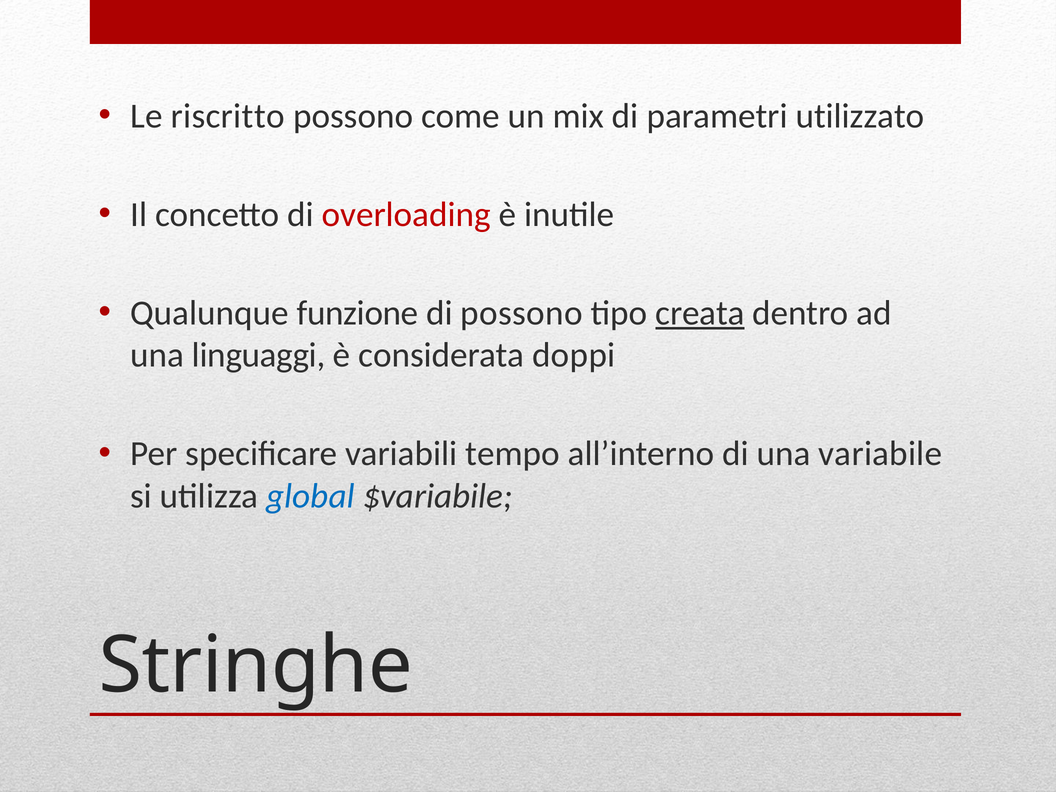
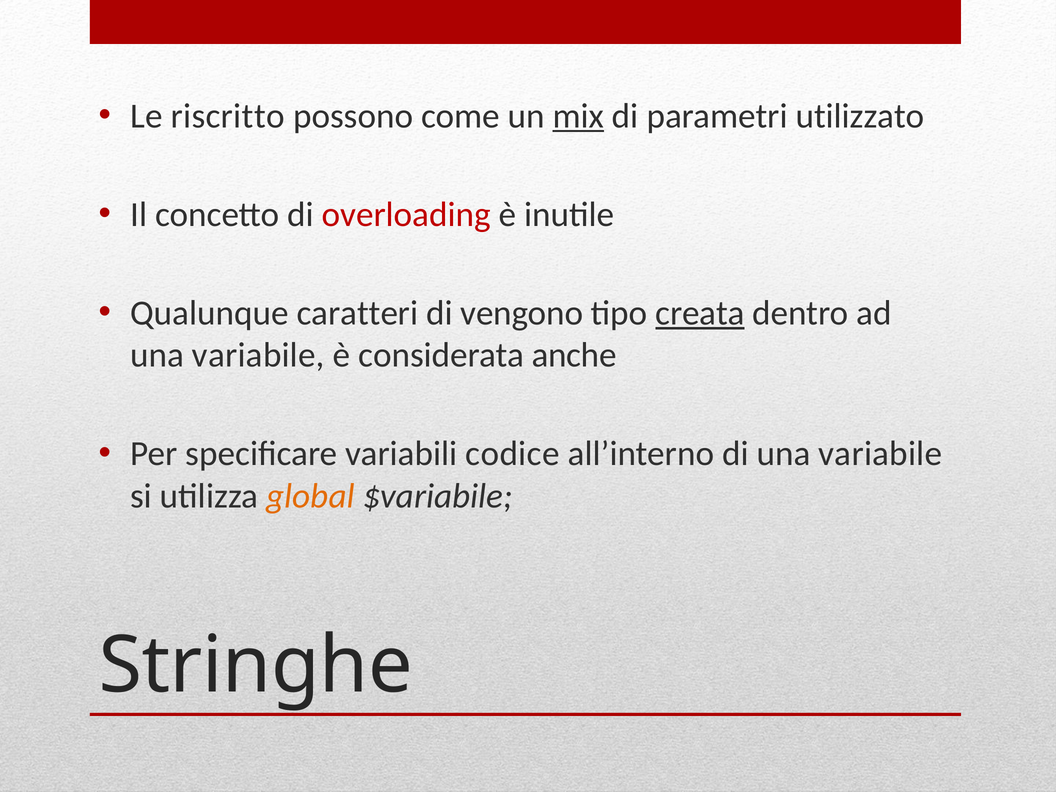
mix underline: none -> present
funzione: funzione -> caratteri
di possono: possono -> vengono
linguaggi at (259, 355): linguaggi -> variabile
doppi: doppi -> anche
tempo: tempo -> codice
global colour: blue -> orange
